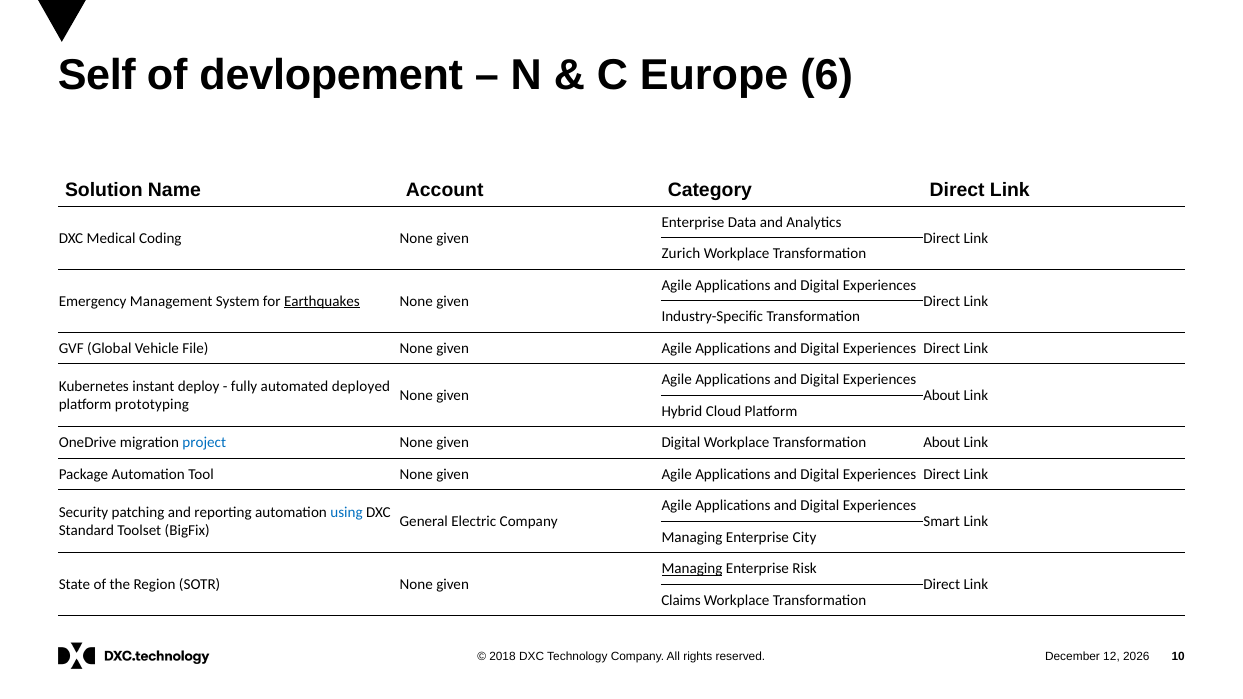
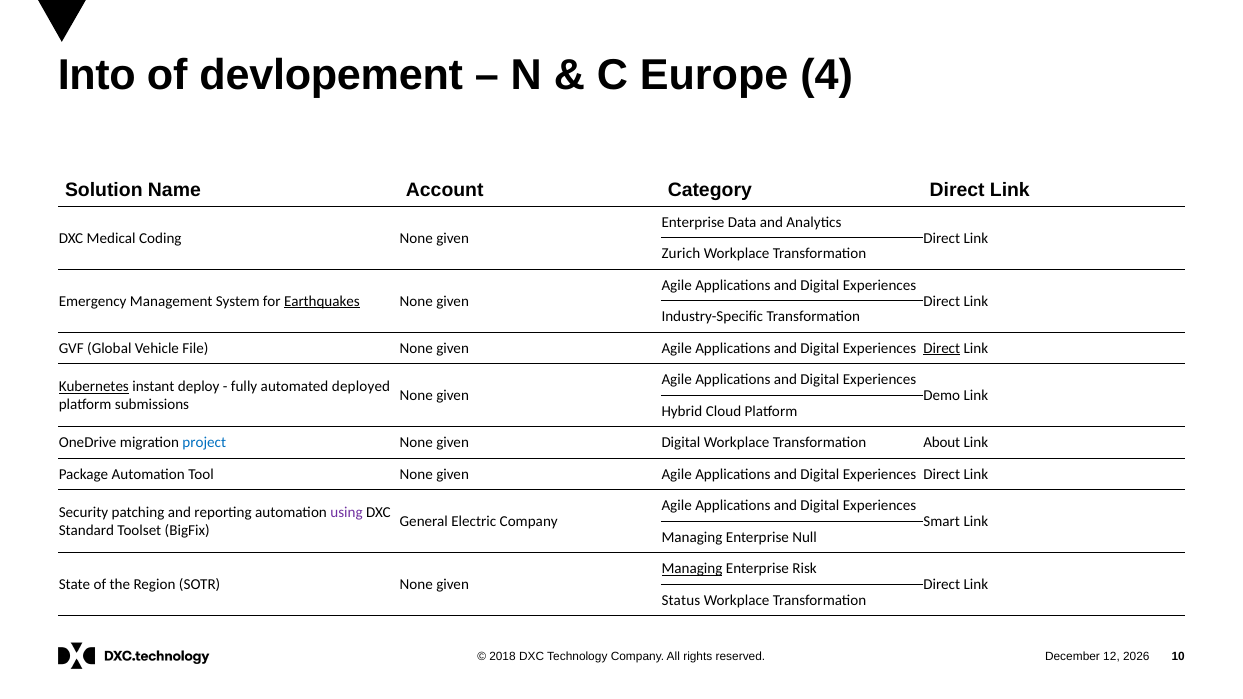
Self: Self -> Into
6: 6 -> 4
Direct at (942, 349) underline: none -> present
Kubernetes underline: none -> present
About at (942, 396): About -> Demo
prototyping: prototyping -> submissions
using colour: blue -> purple
City: City -> Null
Claims: Claims -> Status
